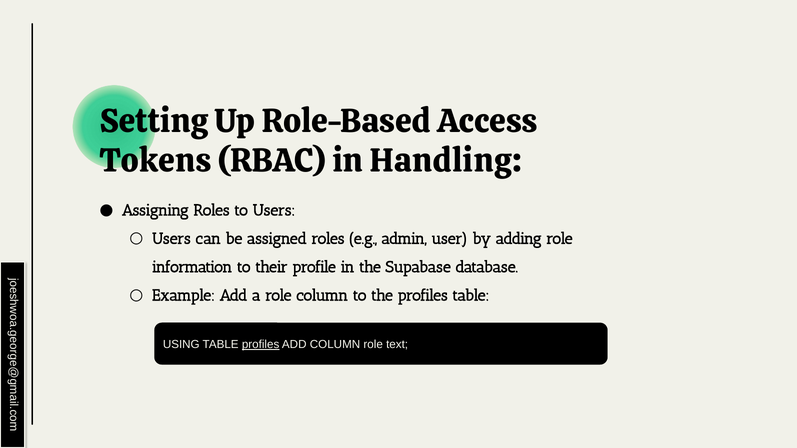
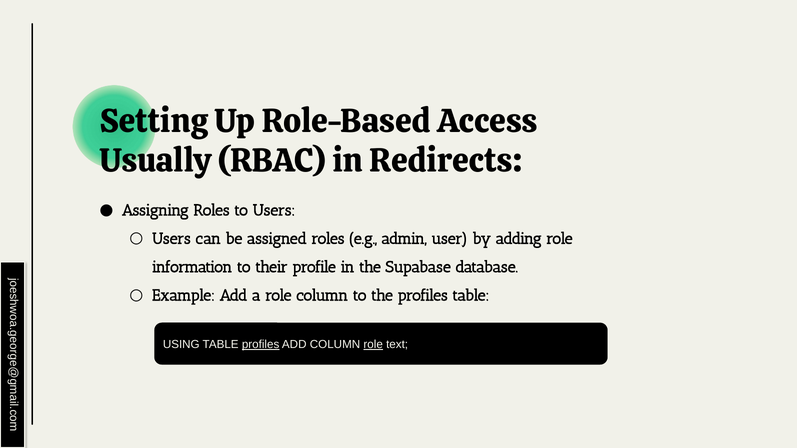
Tokens: Tokens -> Usually
Handling: Handling -> Redirects
role at (373, 345) underline: none -> present
